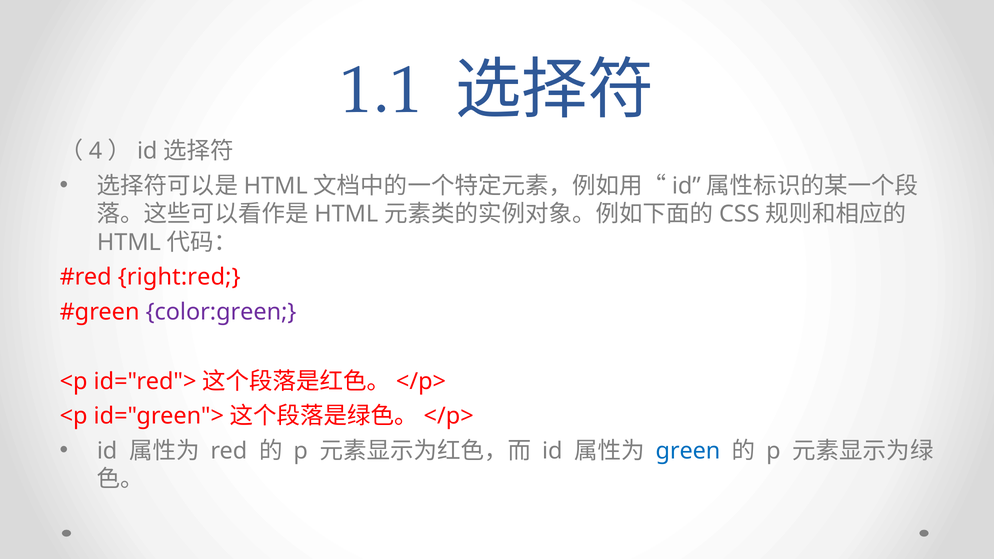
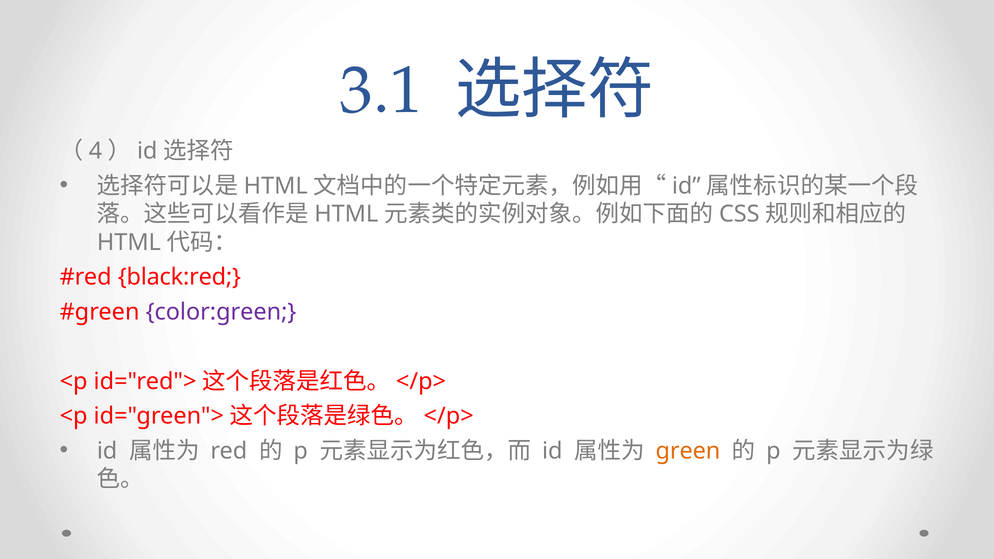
1.1: 1.1 -> 3.1
right:red: right:red -> black:red
green colour: blue -> orange
